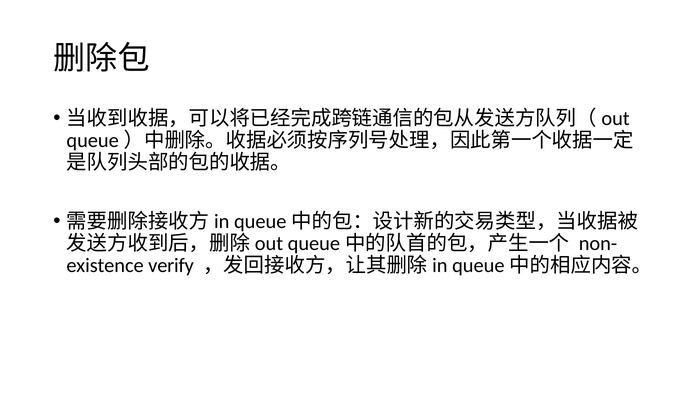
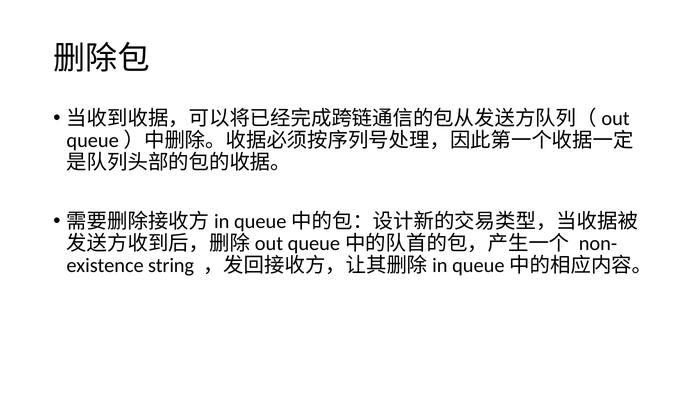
verify: verify -> string
